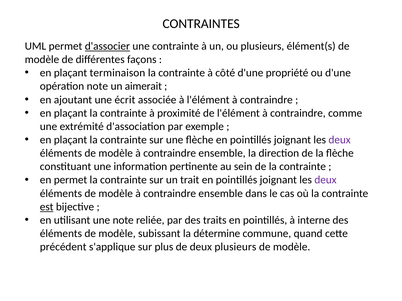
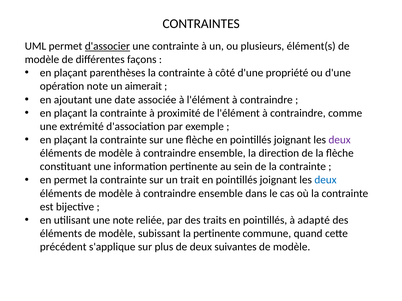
terminaison: terminaison -> parenthèses
écrit: écrit -> date
deux at (325, 180) colour: purple -> blue
est underline: present -> none
interne: interne -> adapté
la détermine: détermine -> pertinente
deux plusieurs: plusieurs -> suivantes
